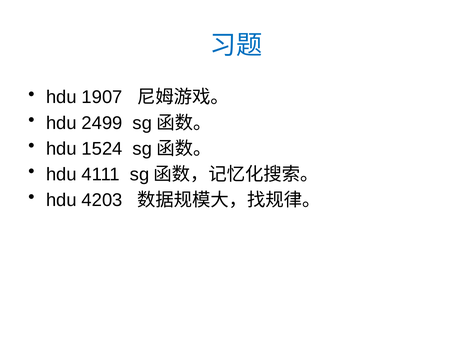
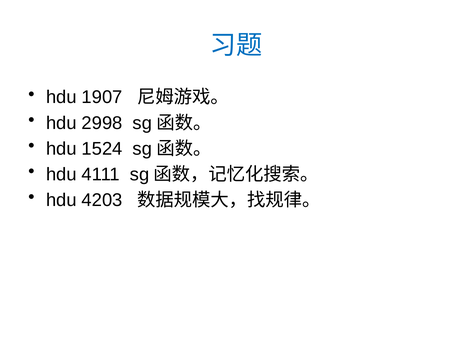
2499: 2499 -> 2998
